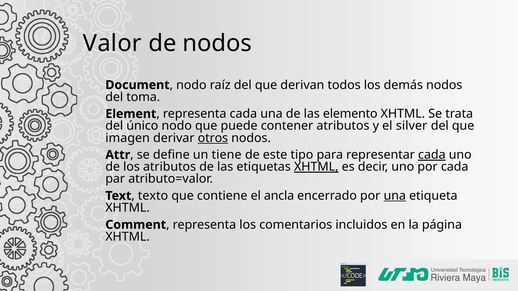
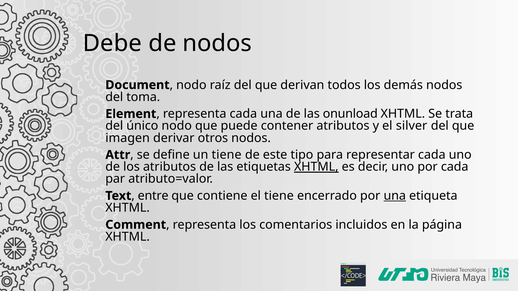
Valor: Valor -> Debe
elemento: elemento -> onunload
otros underline: present -> none
cada at (432, 155) underline: present -> none
texto: texto -> entre
el ancla: ancla -> tiene
